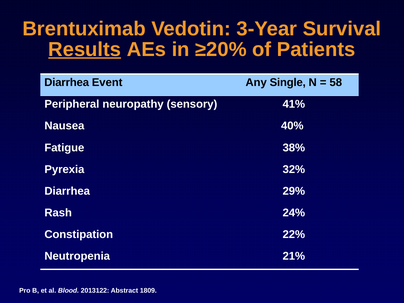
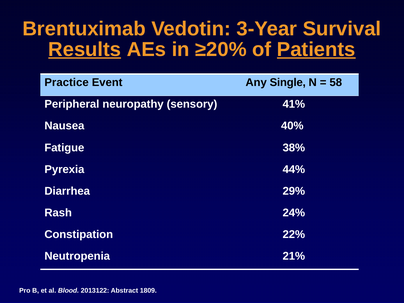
Patients underline: none -> present
Diarrhea at (67, 83): Diarrhea -> Practice
32%: 32% -> 44%
